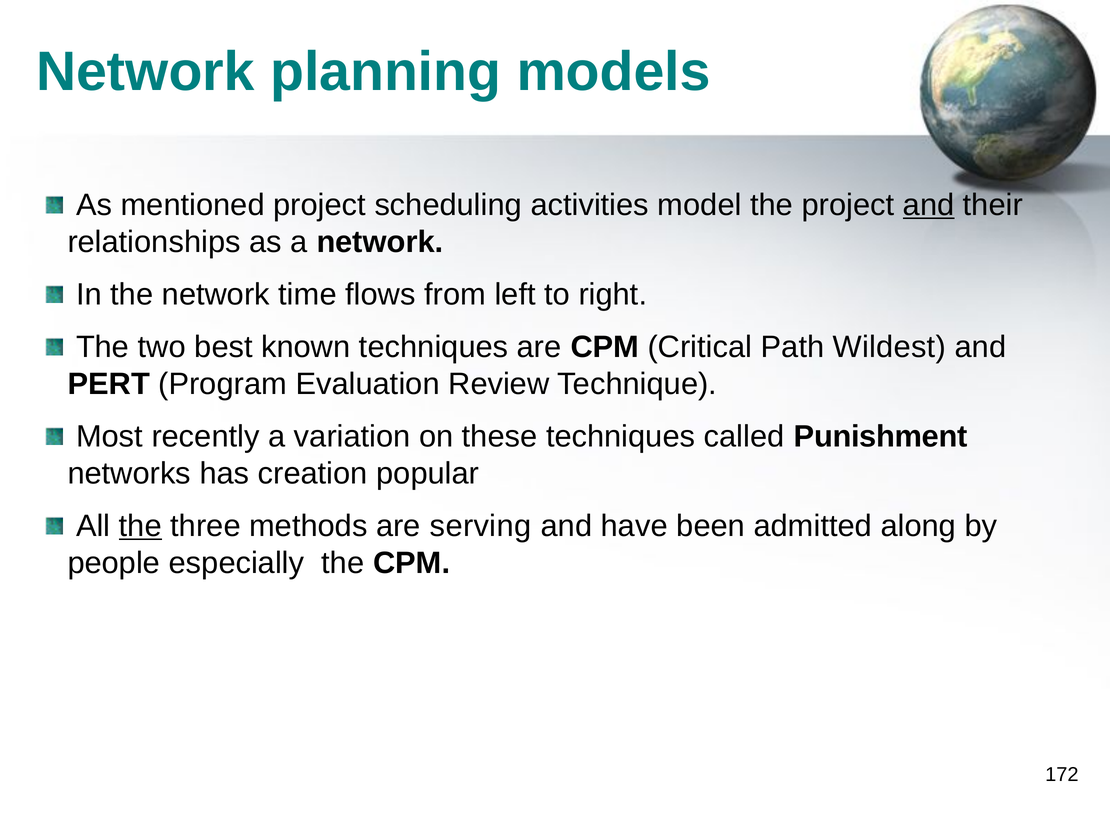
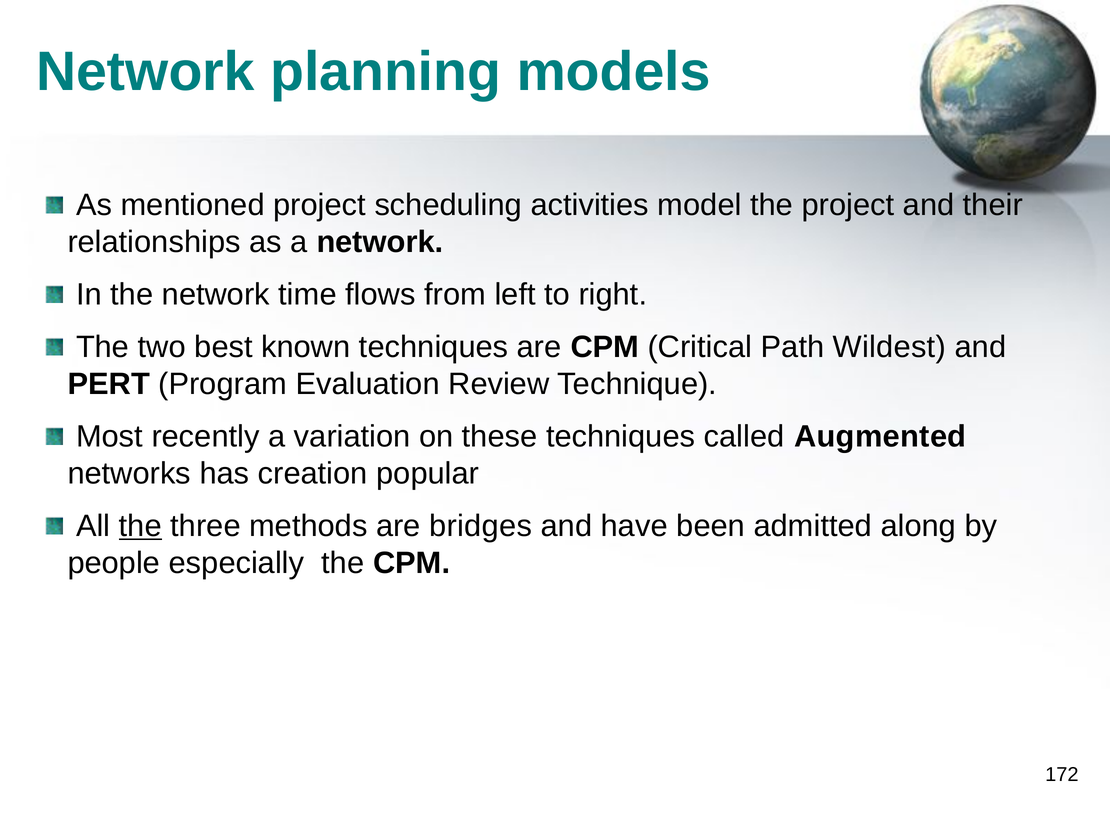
and at (929, 205) underline: present -> none
Punishment: Punishment -> Augmented
serving: serving -> bridges
